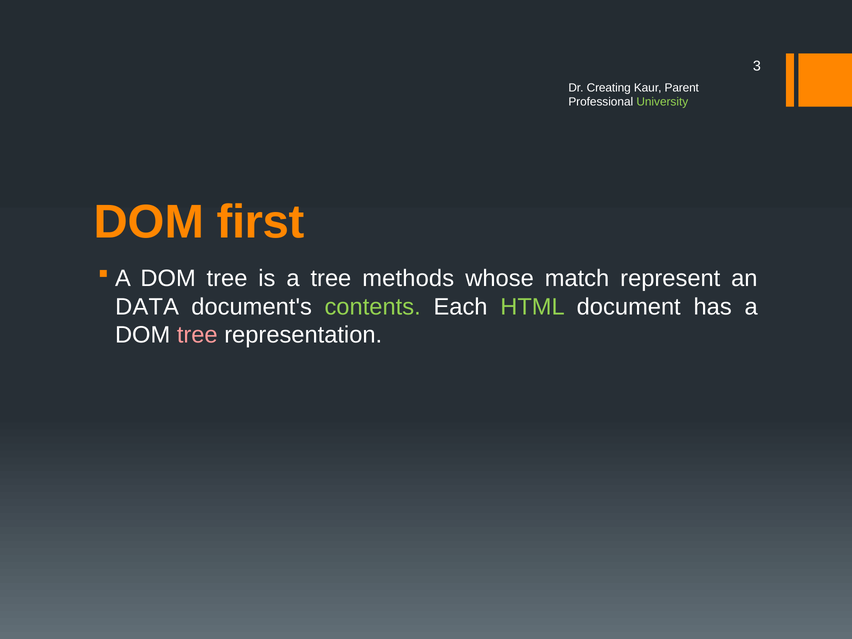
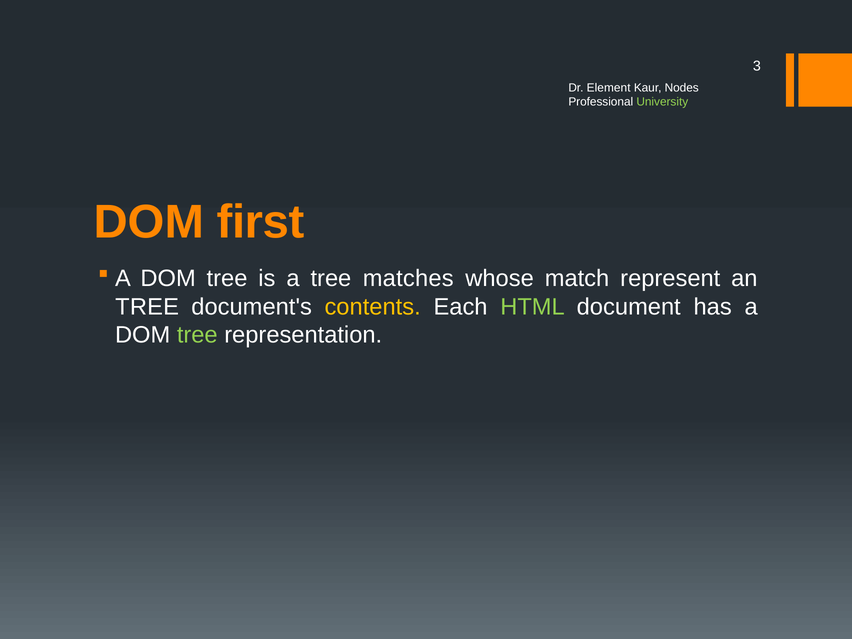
Creating: Creating -> Element
Parent: Parent -> Nodes
methods: methods -> matches
DATA at (147, 307): DATA -> TREE
contents colour: light green -> yellow
tree at (197, 335) colour: pink -> light green
